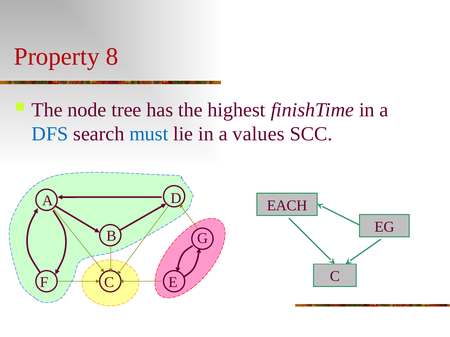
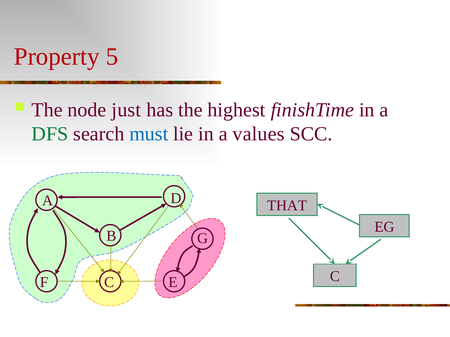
8: 8 -> 5
tree: tree -> just
DFS colour: blue -> green
EACH: EACH -> THAT
